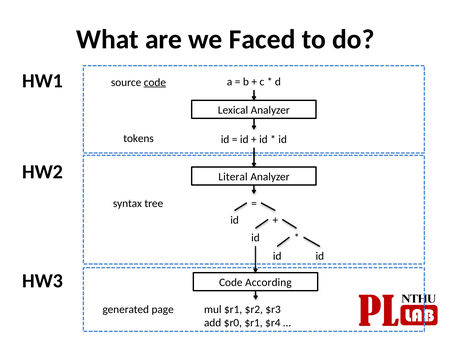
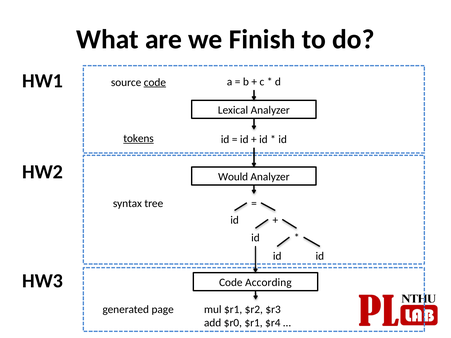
Faced: Faced -> Finish
tokens underline: none -> present
Literal: Literal -> Would
